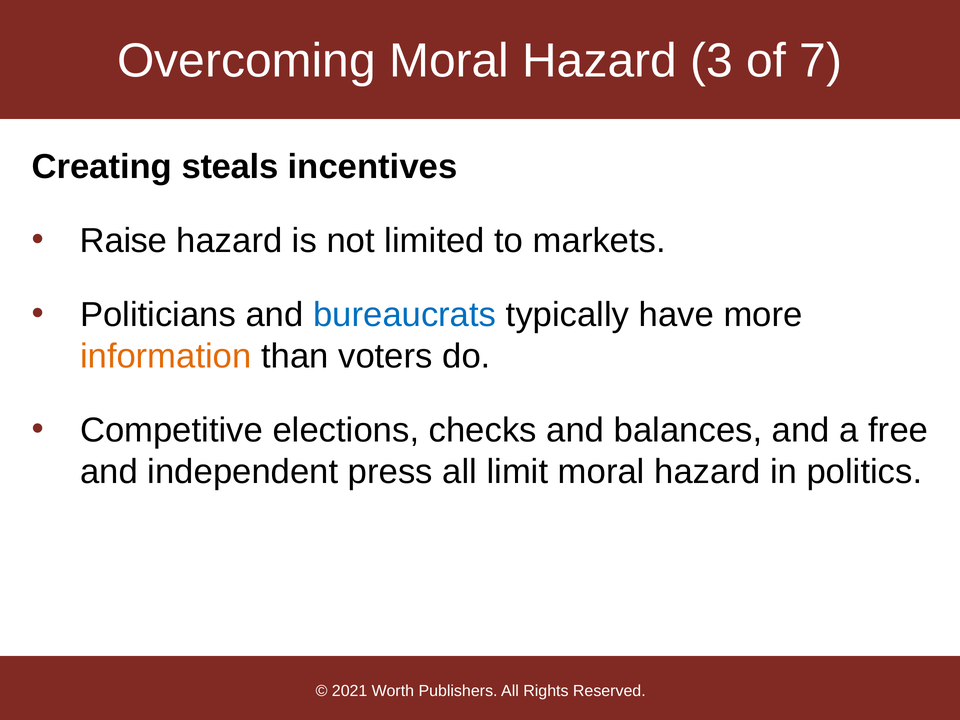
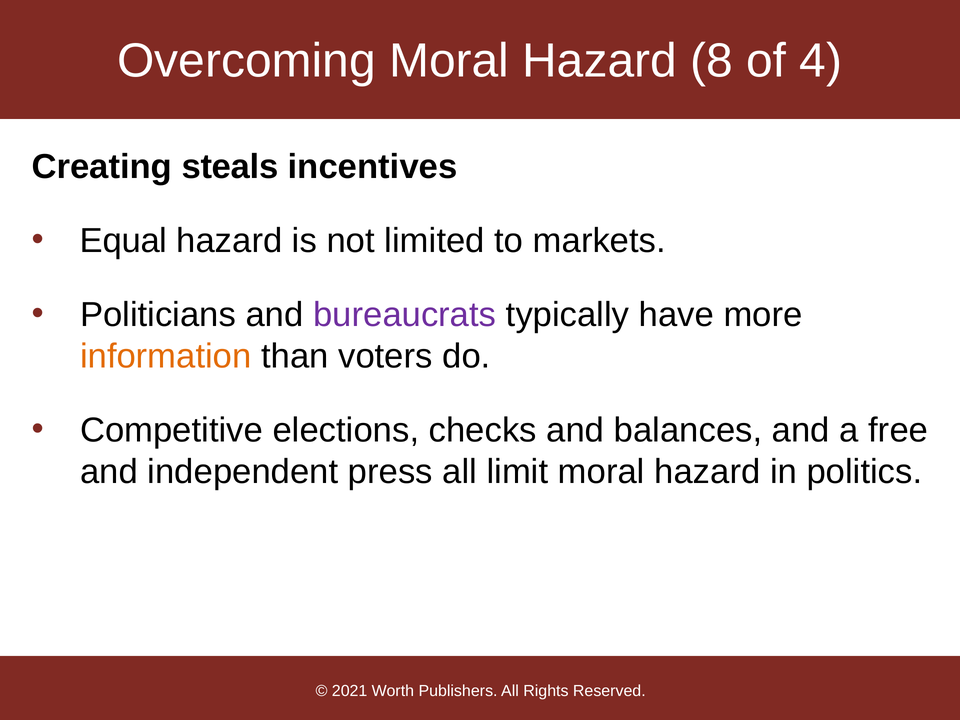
3: 3 -> 8
7: 7 -> 4
Raise: Raise -> Equal
bureaucrats colour: blue -> purple
